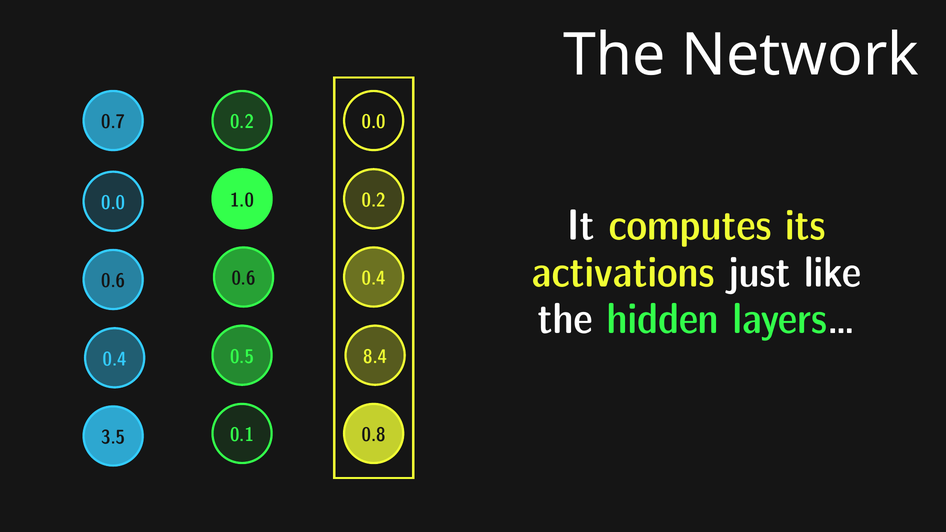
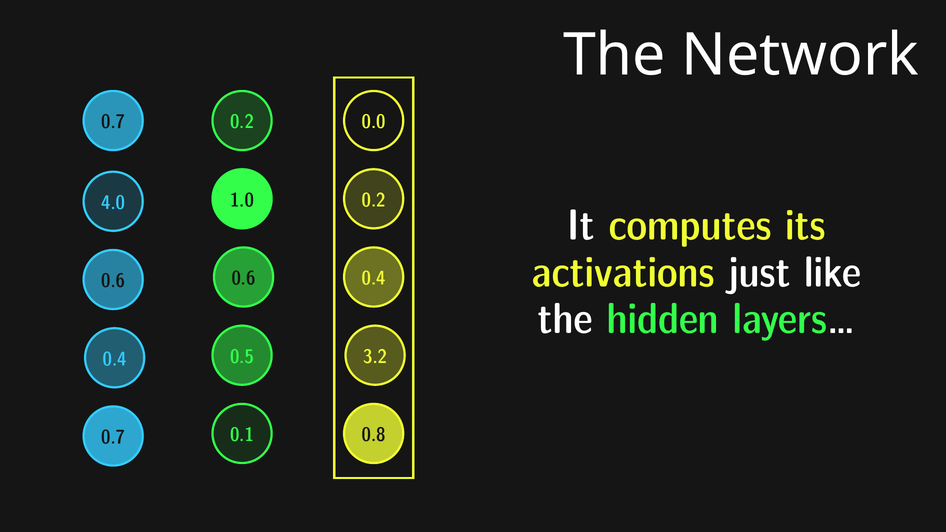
0.0 at (113, 203): 0.0 -> 4.0
8.4: 8.4 -> 3.2
3.5 at (113, 437): 3.5 -> 0.7
